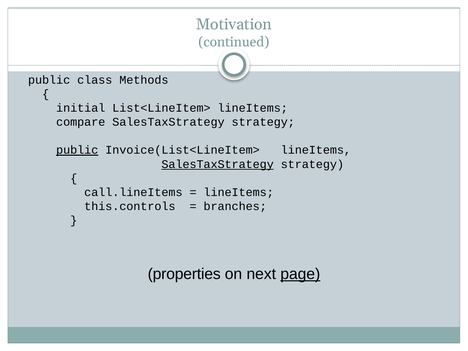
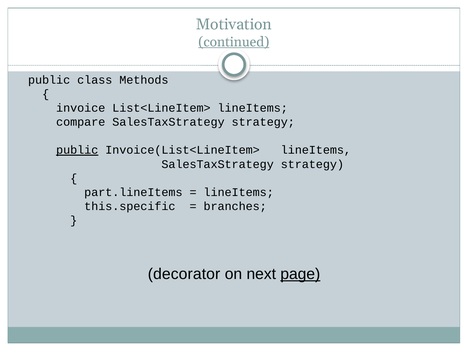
continued underline: none -> present
initial: initial -> invoice
SalesTaxStrategy at (218, 164) underline: present -> none
call.lineItems: call.lineItems -> part.lineItems
this.controls: this.controls -> this.specific
properties: properties -> decorator
